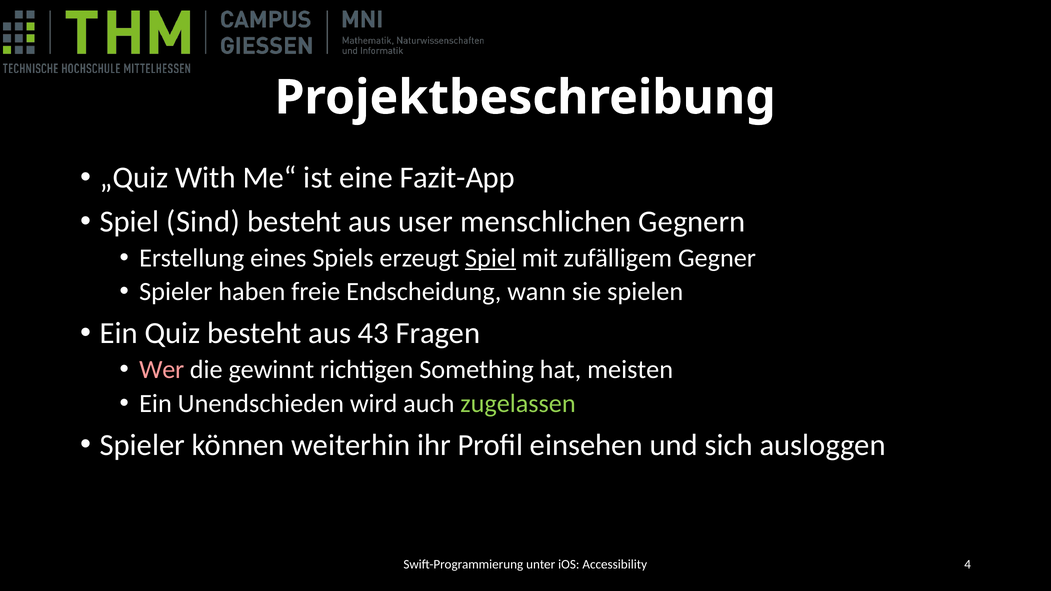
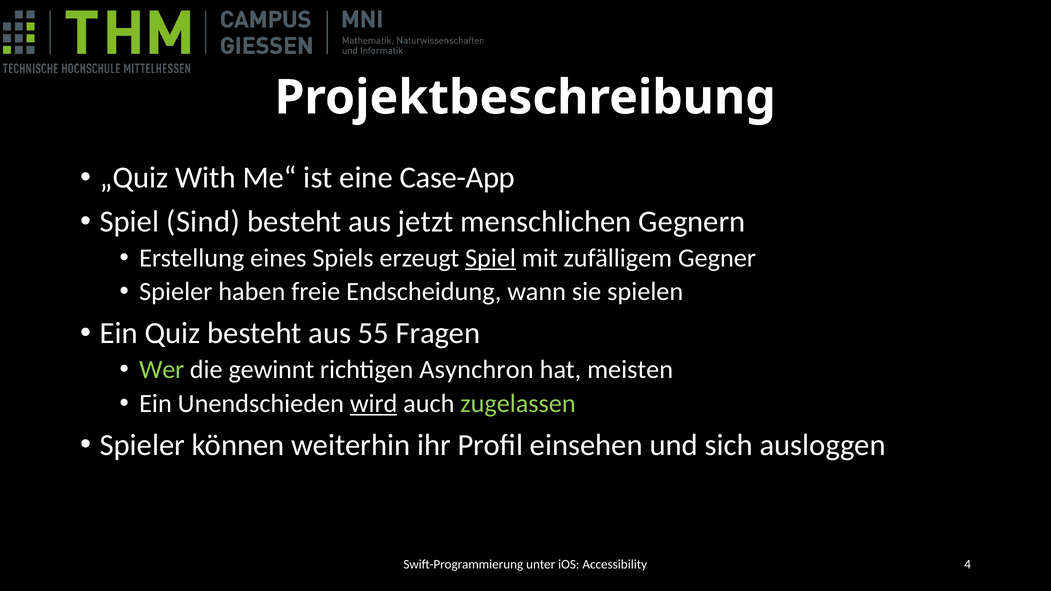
Fazit-App: Fazit-App -> Case-App
user: user -> jetzt
43: 43 -> 55
Wer colour: pink -> light green
Something: Something -> Asynchron
wird underline: none -> present
